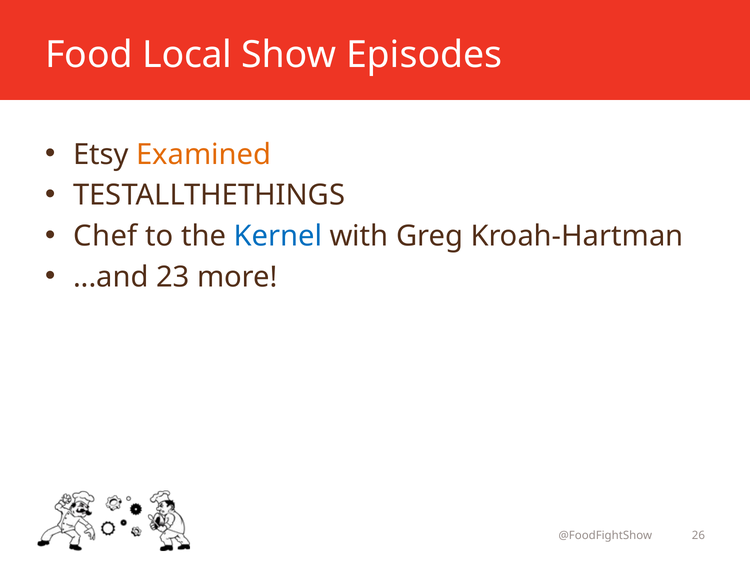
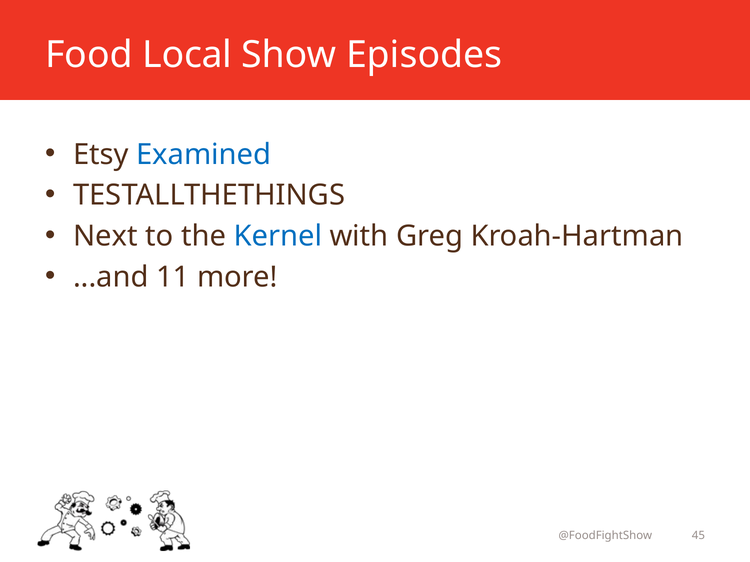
Examined colour: orange -> blue
Chef: Chef -> Next
23: 23 -> 11
26: 26 -> 45
